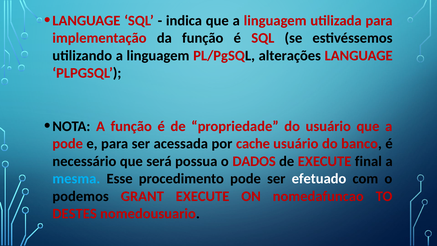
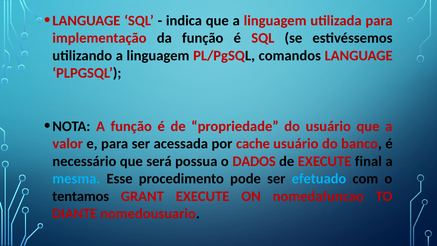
alterações: alterações -> comandos
pode at (68, 144): pode -> valor
efetuado colour: white -> light blue
podemos: podemos -> tentamos
DESTES: DESTES -> DIANTE
